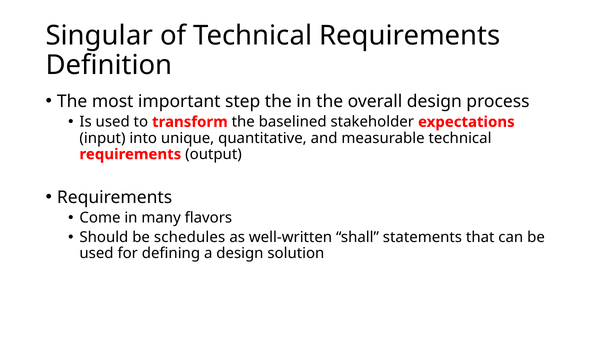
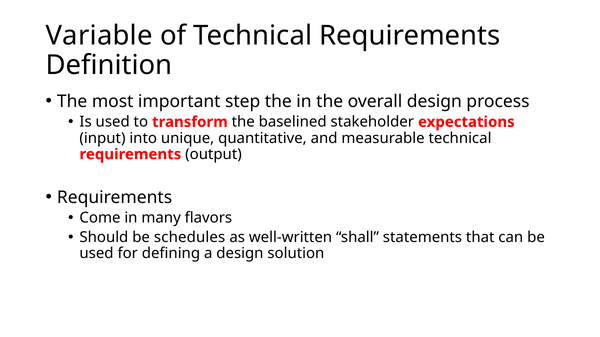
Singular: Singular -> Variable
